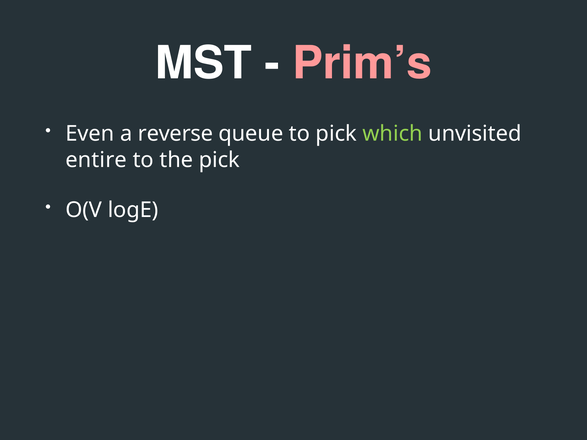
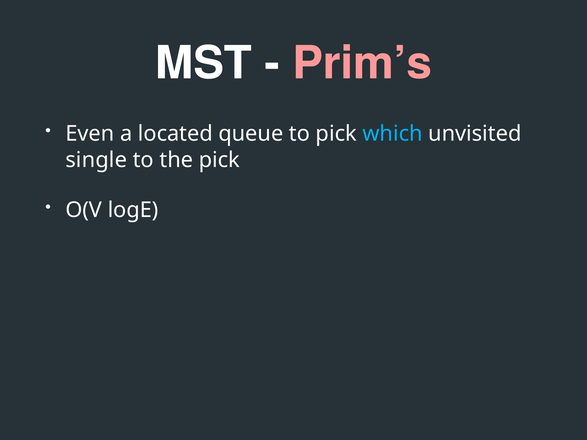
reverse: reverse -> located
which colour: light green -> light blue
entire: entire -> single
